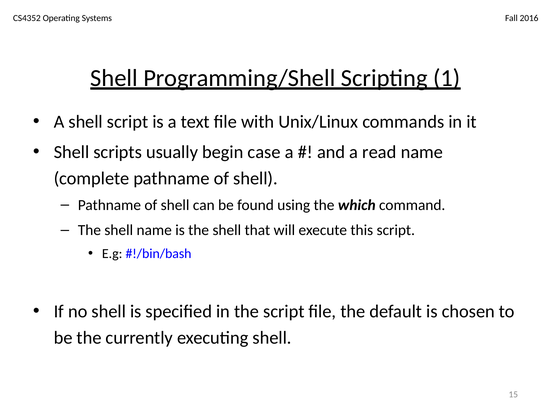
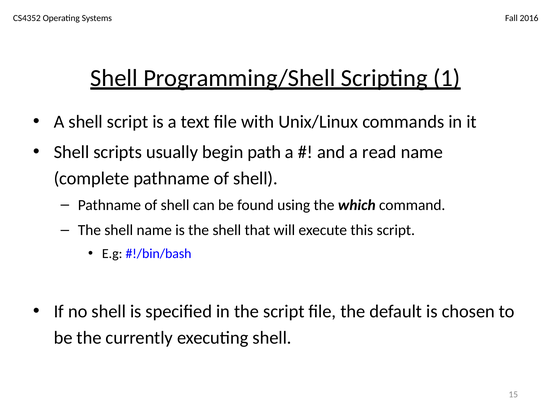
case: case -> path
